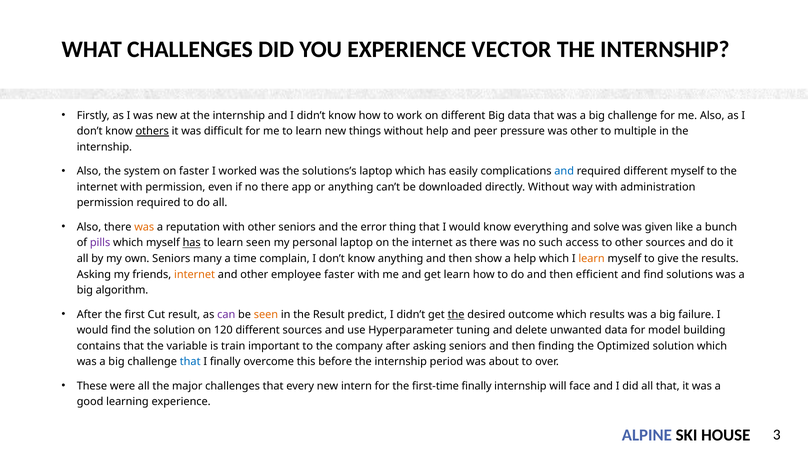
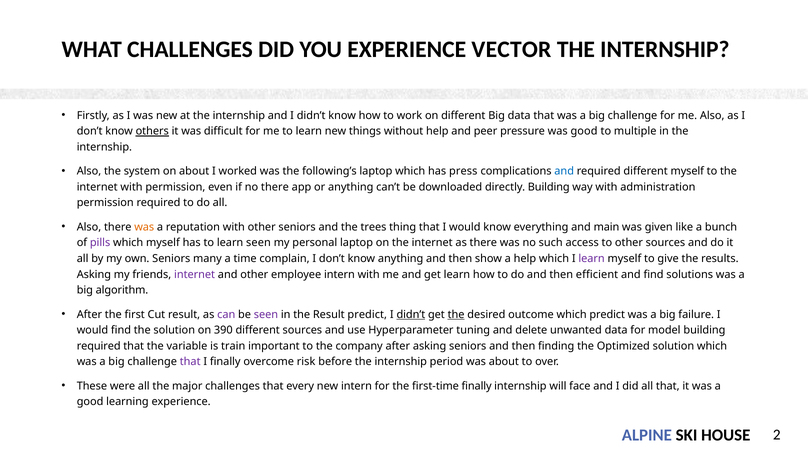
was other: other -> good
on faster: faster -> about
solutions’s: solutions’s -> following’s
easily: easily -> press
directly Without: Without -> Building
error: error -> trees
solve: solve -> main
has at (192, 243) underline: present -> none
learn at (592, 258) colour: orange -> purple
internet at (195, 274) colour: orange -> purple
employee faster: faster -> intern
seen at (266, 314) colour: orange -> purple
didn’t at (411, 314) underline: none -> present
which results: results -> predict
120: 120 -> 390
contains at (99, 346): contains -> required
that at (190, 361) colour: blue -> purple
this: this -> risk
3: 3 -> 2
